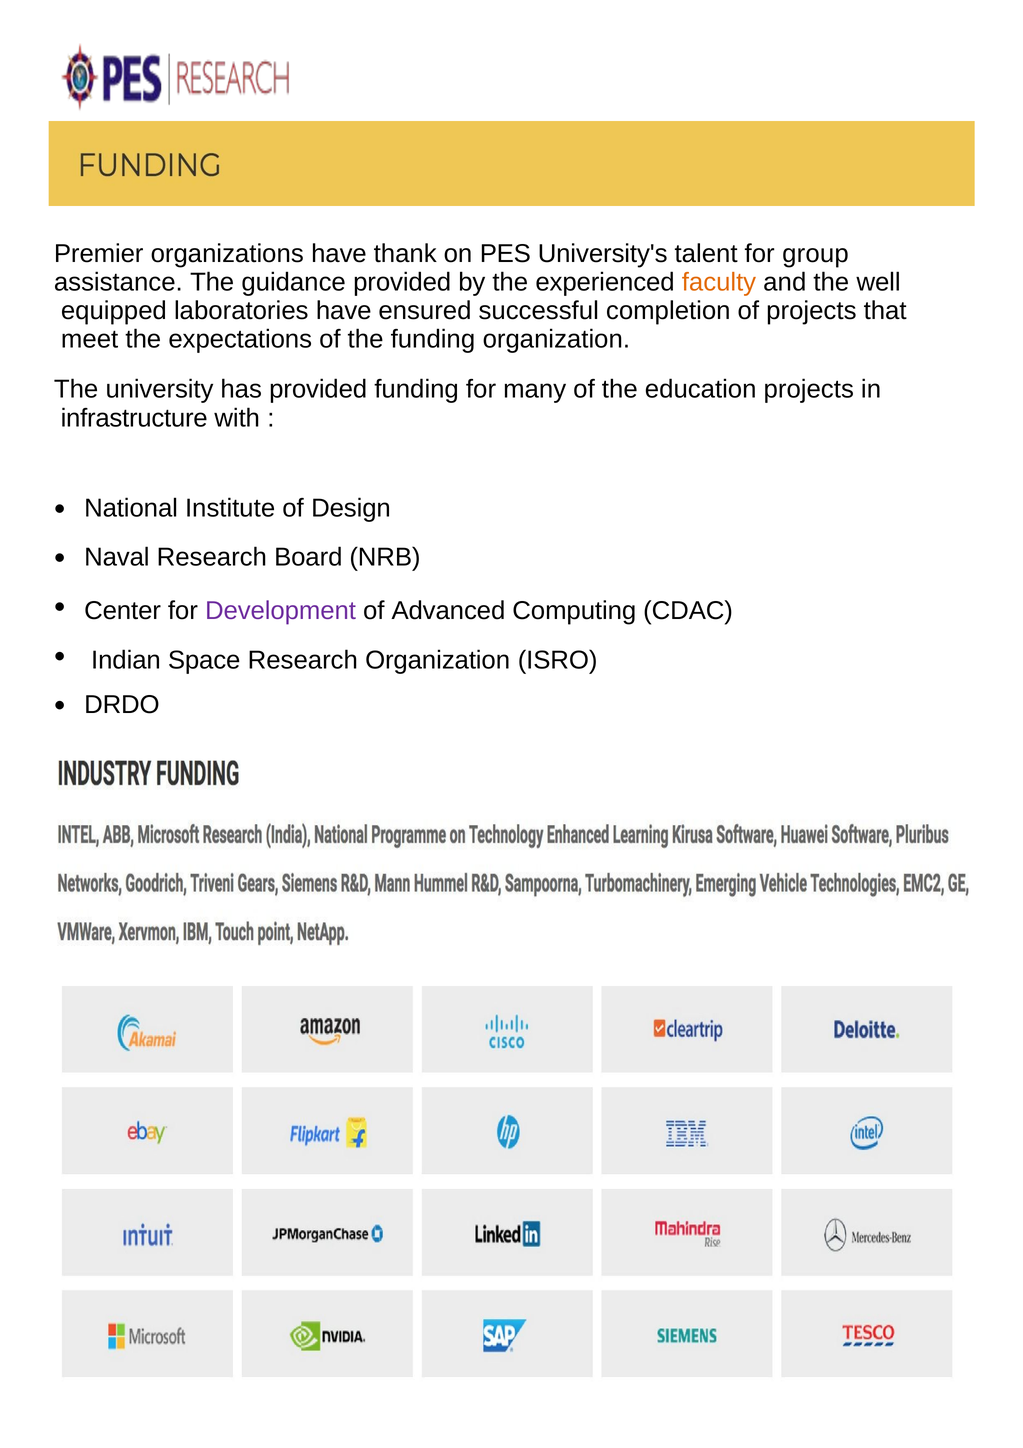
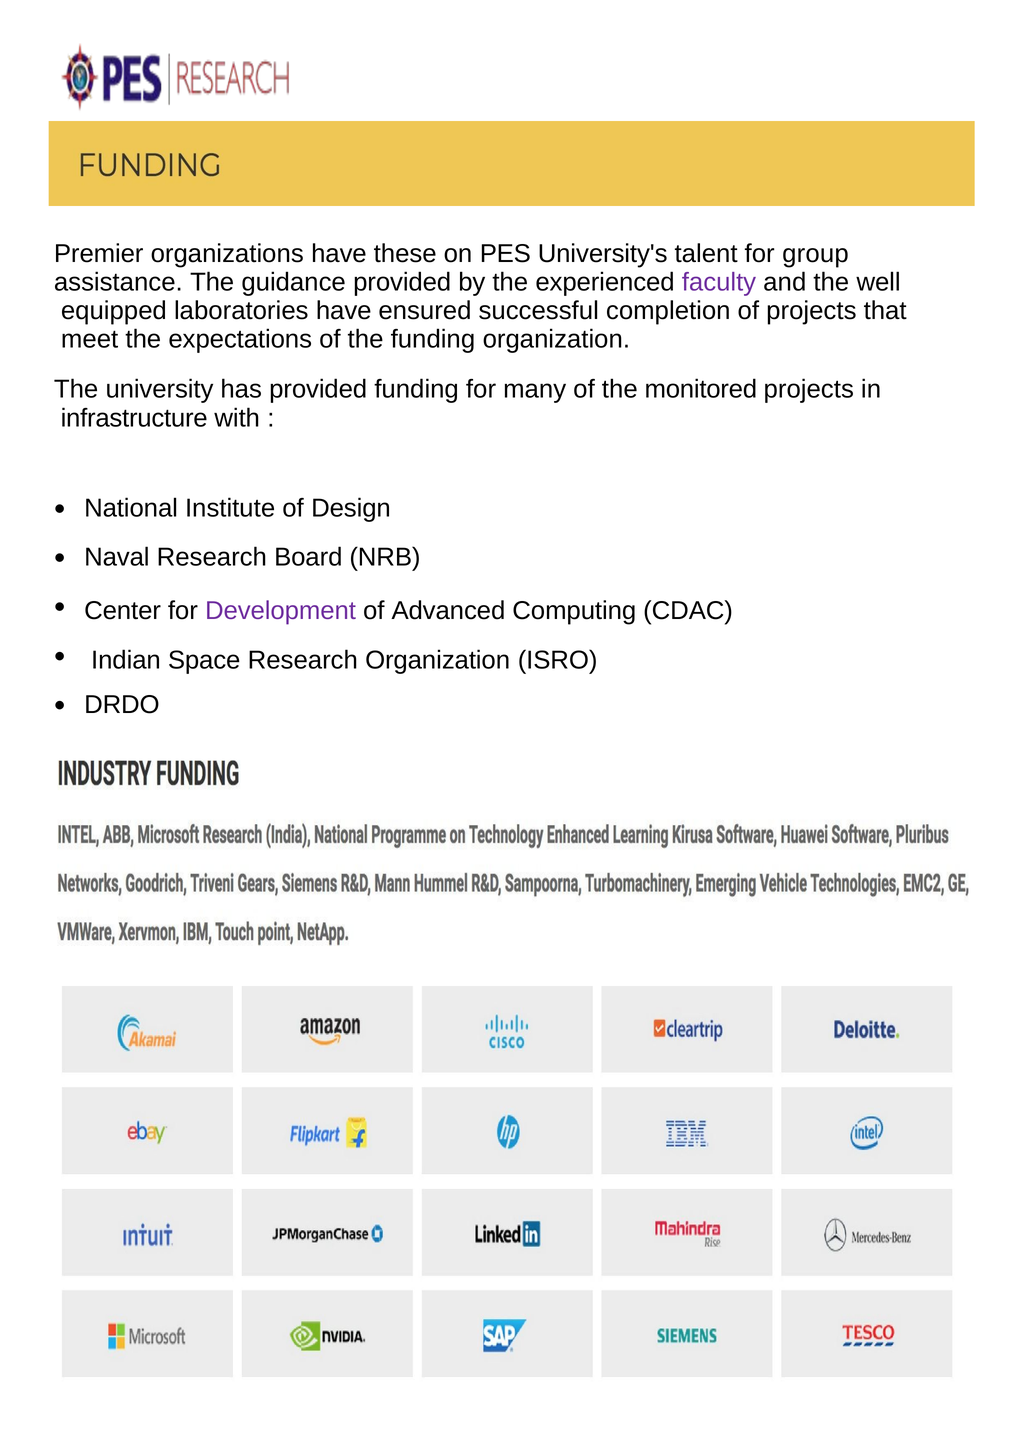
thank: thank -> these
faculty colour: orange -> purple
education: education -> monitored
